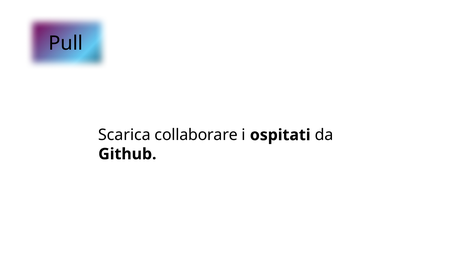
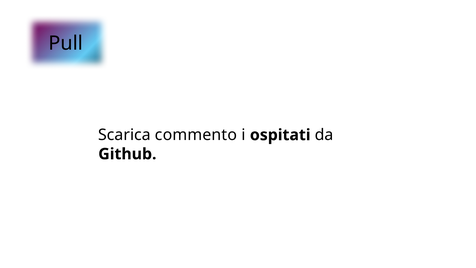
collaborare: collaborare -> commento
